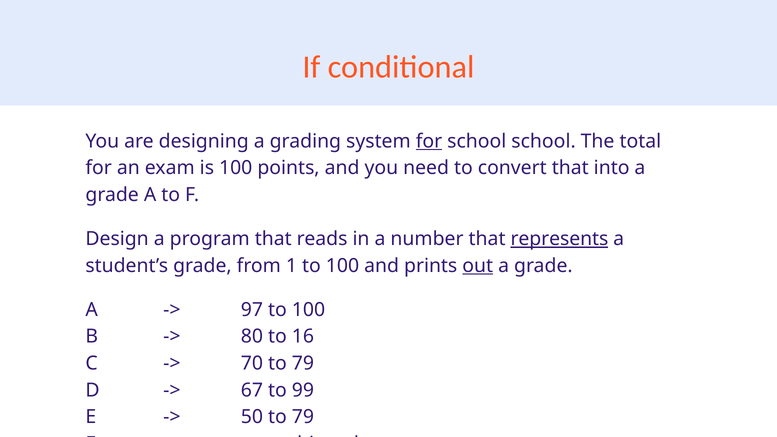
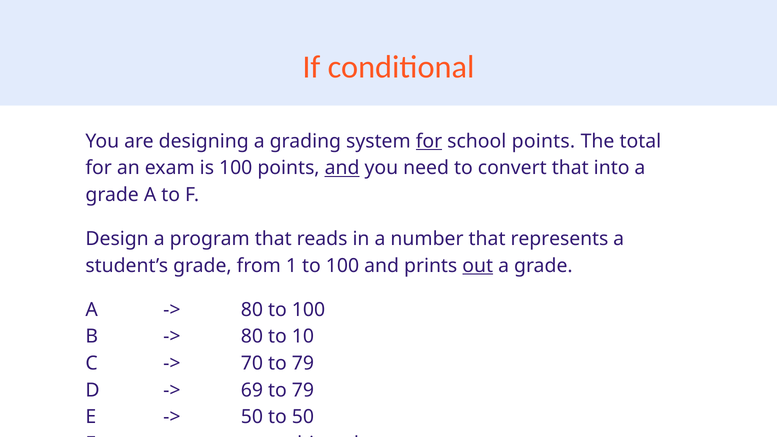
school school: school -> points
and at (342, 168) underline: none -> present
represents underline: present -> none
97 at (252, 310): 97 -> 80
16: 16 -> 10
67: 67 -> 69
99 at (303, 390): 99 -> 79
50 to 79: 79 -> 50
